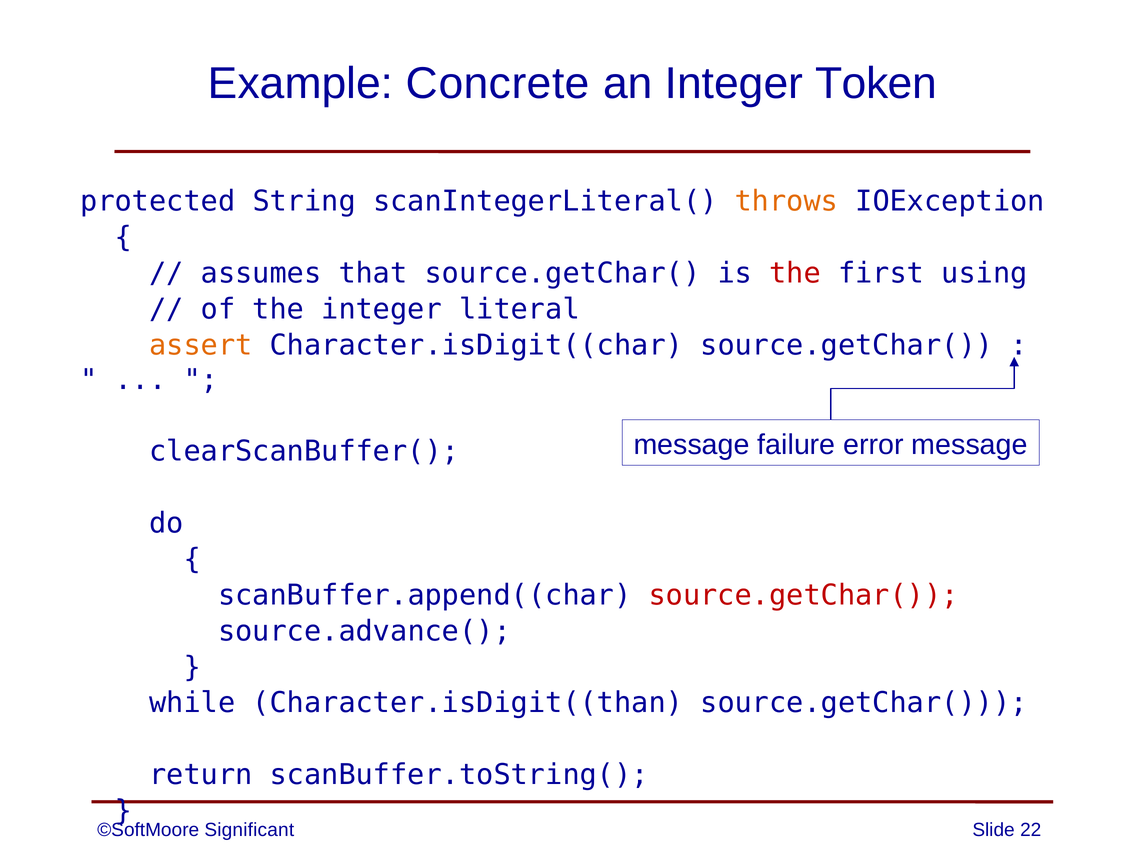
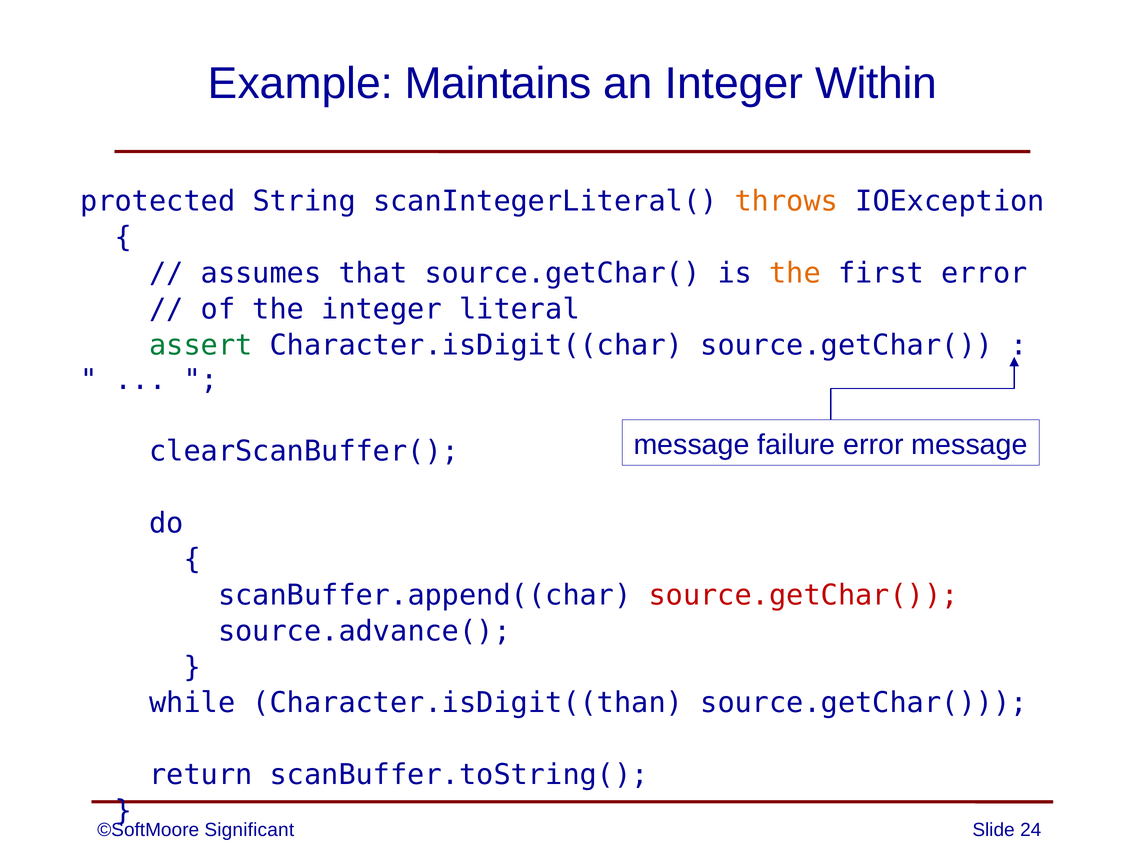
Concrete: Concrete -> Maintains
Token: Token -> Within
the at (795, 273) colour: red -> orange
first using: using -> error
assert colour: orange -> green
22: 22 -> 24
